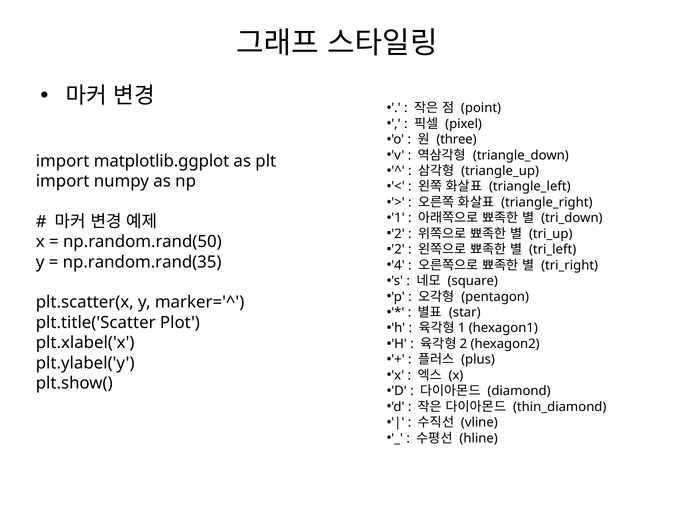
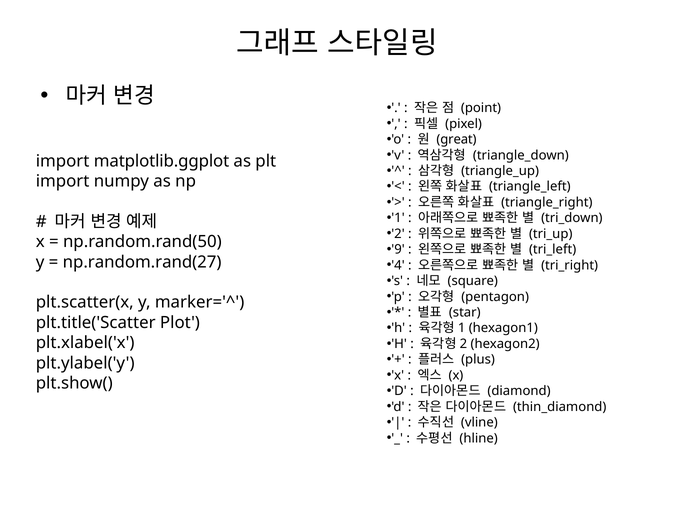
three: three -> great
2 at (398, 250): 2 -> 9
np.random.rand(35: np.random.rand(35 -> np.random.rand(27
